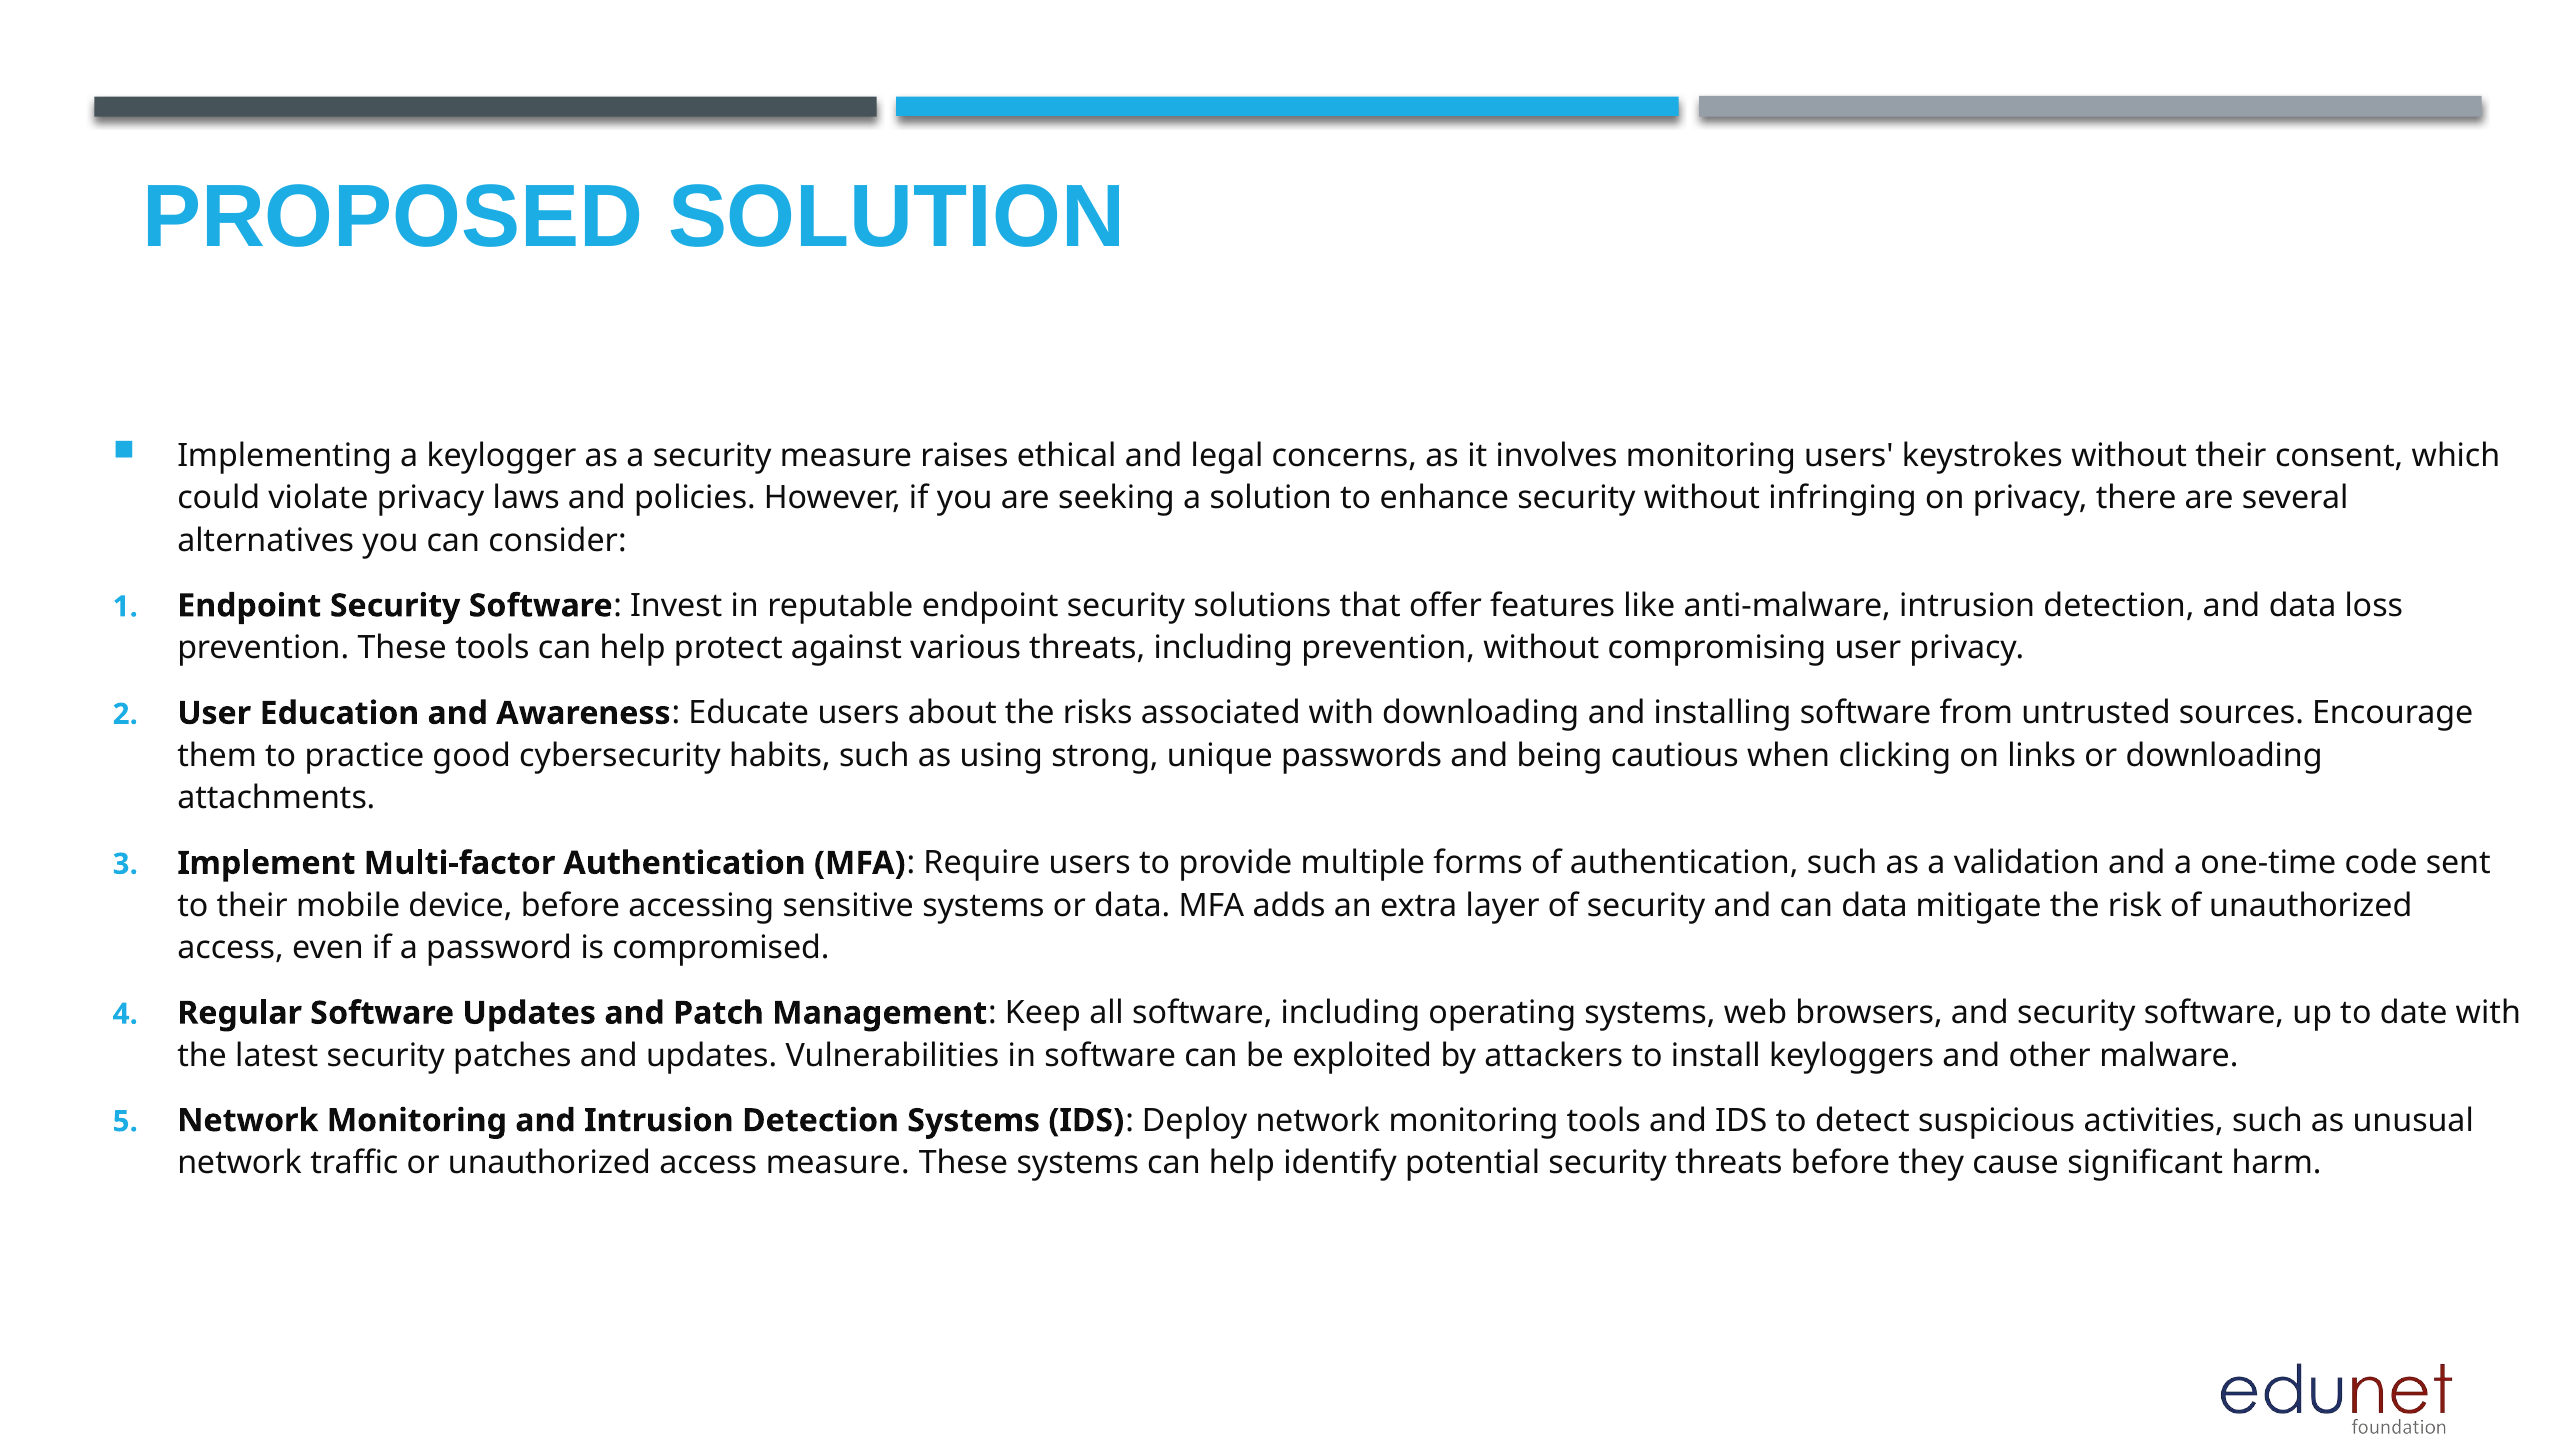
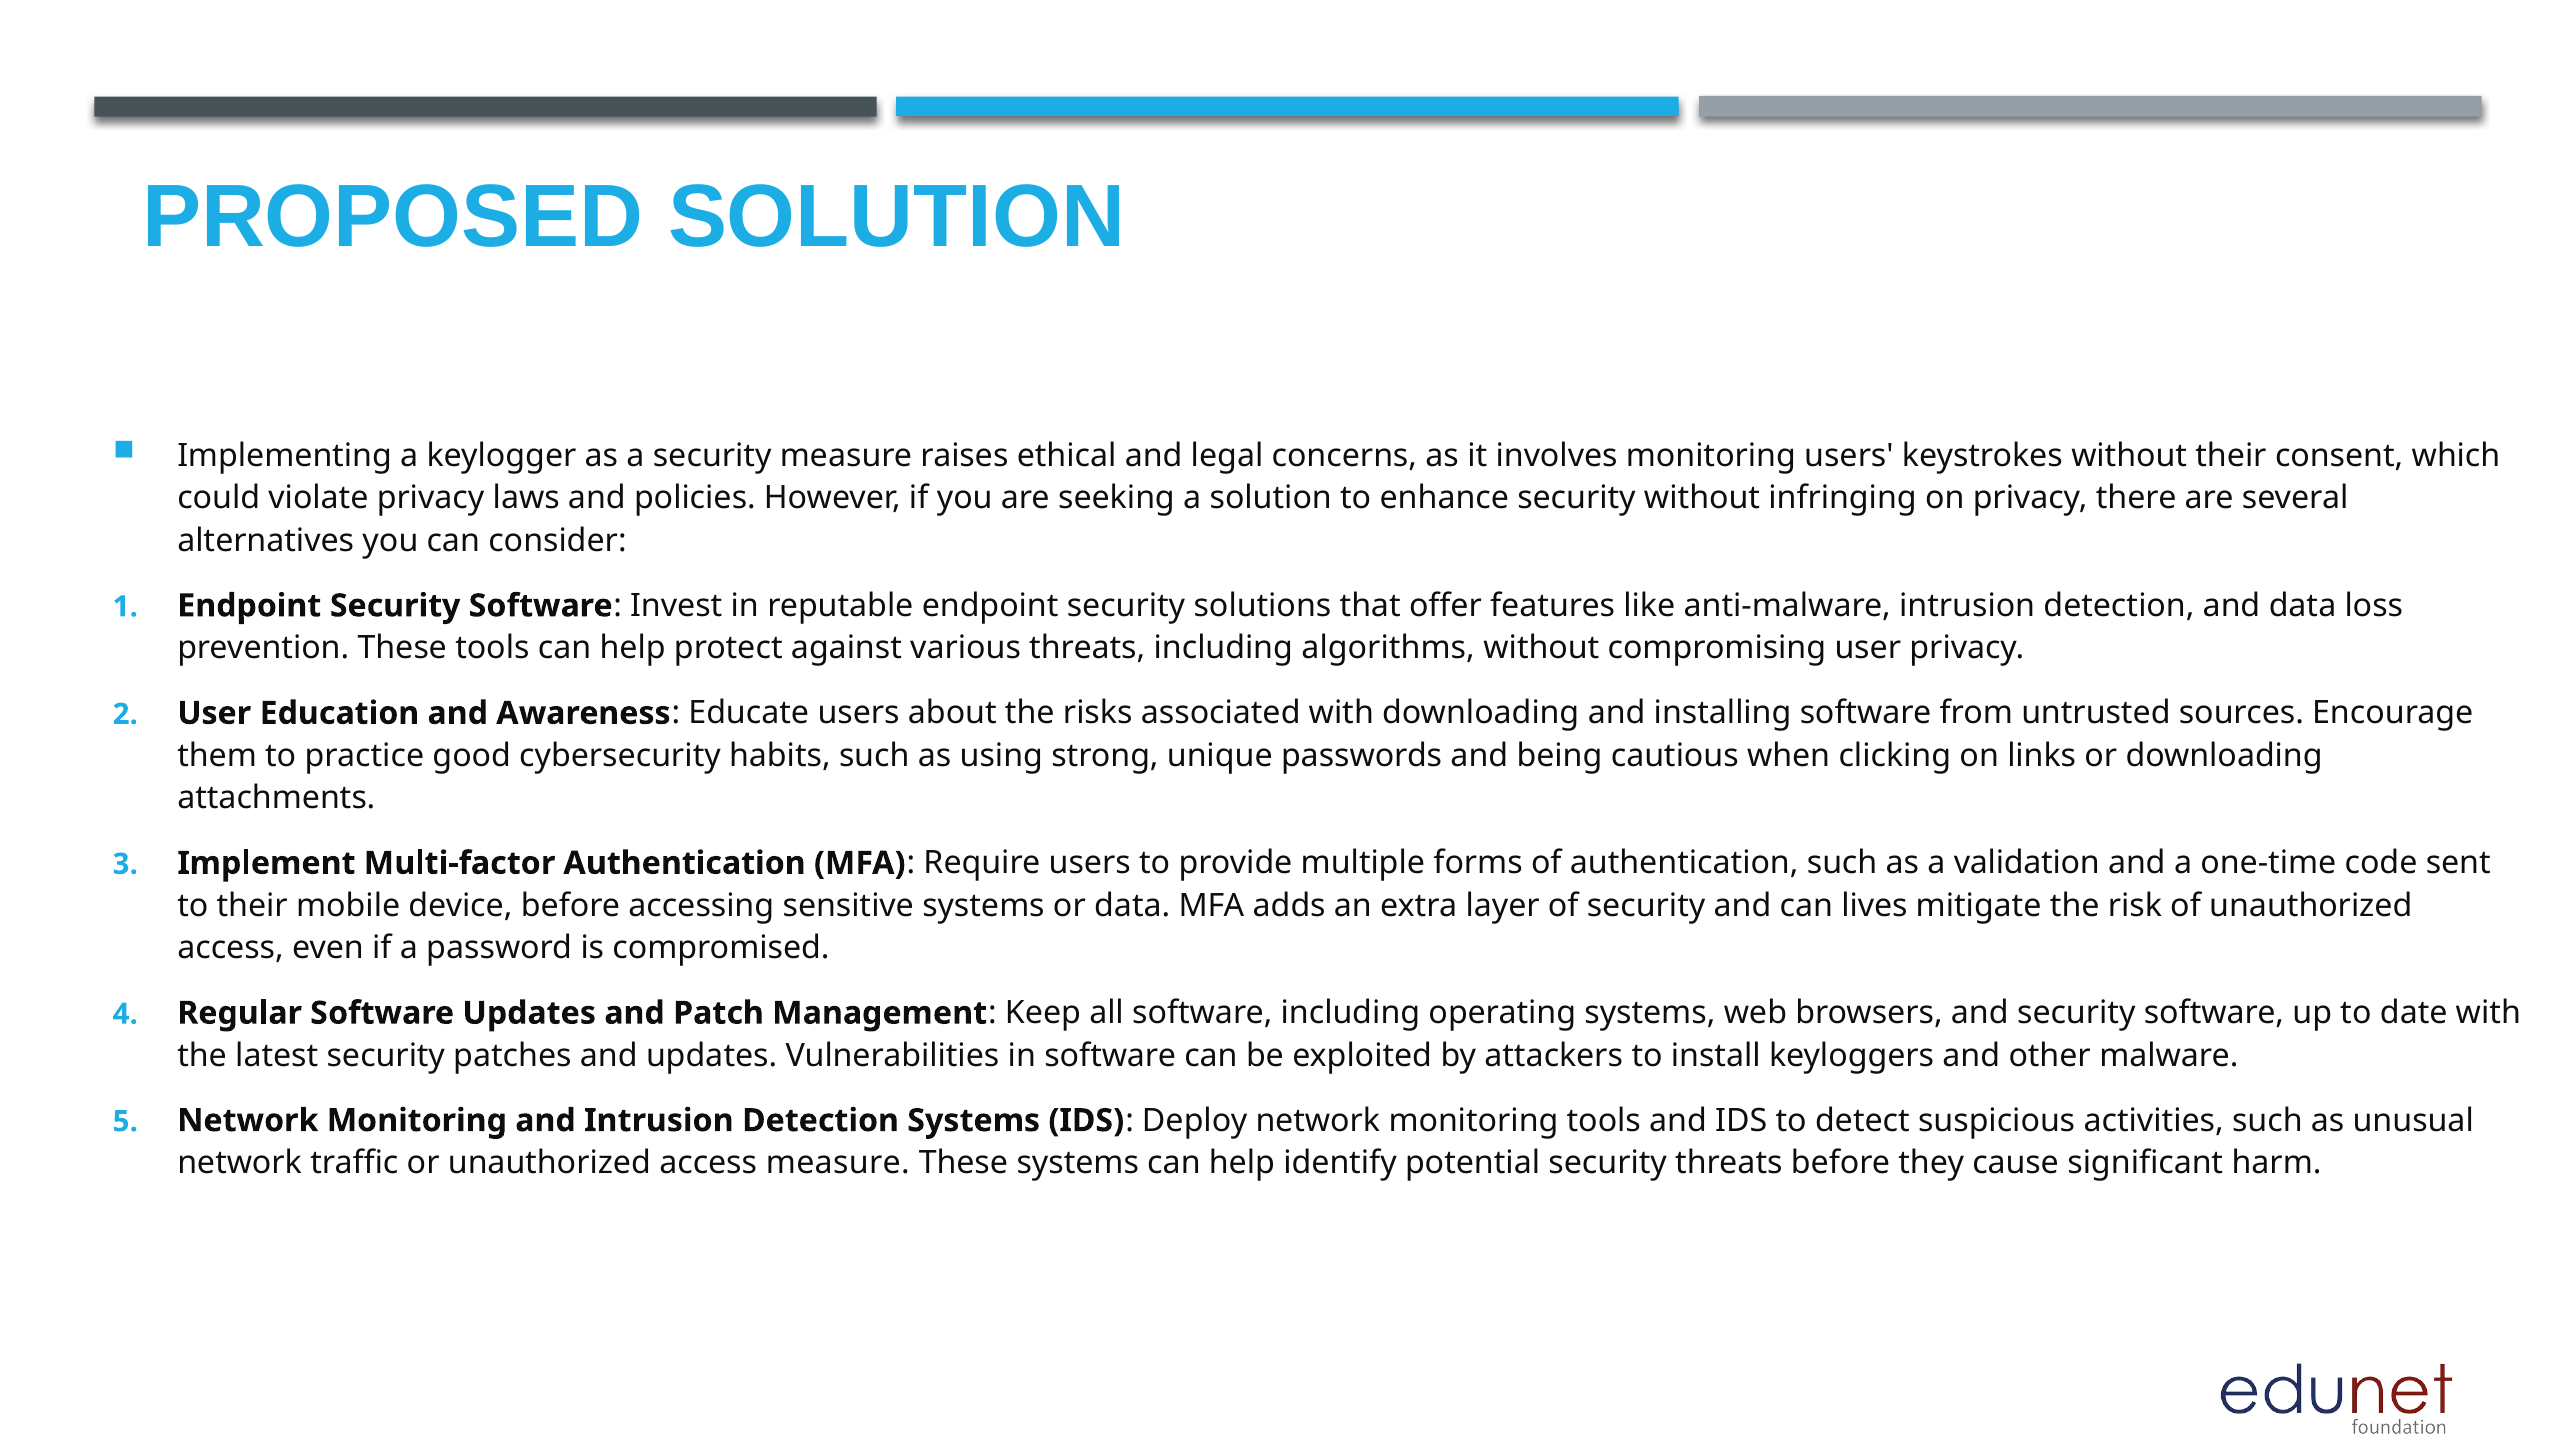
including prevention: prevention -> algorithms
can data: data -> lives
